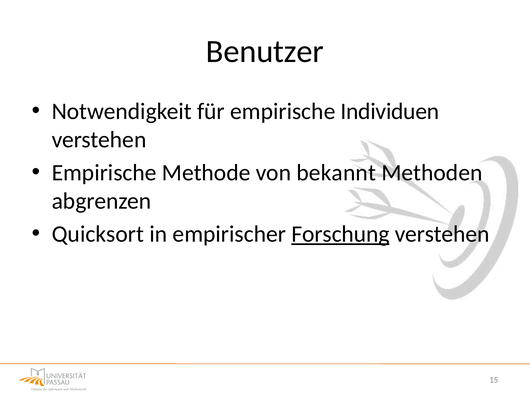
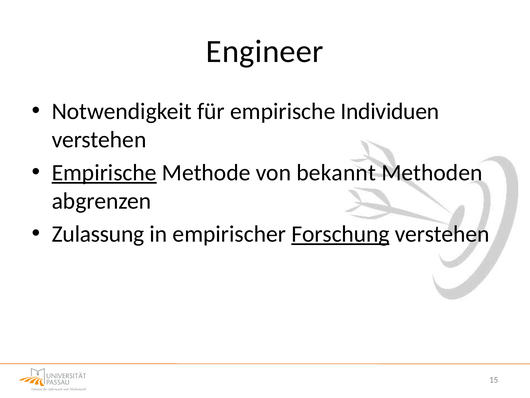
Benutzer: Benutzer -> Engineer
Empirische at (104, 172) underline: none -> present
Quicksort: Quicksort -> Zulassung
